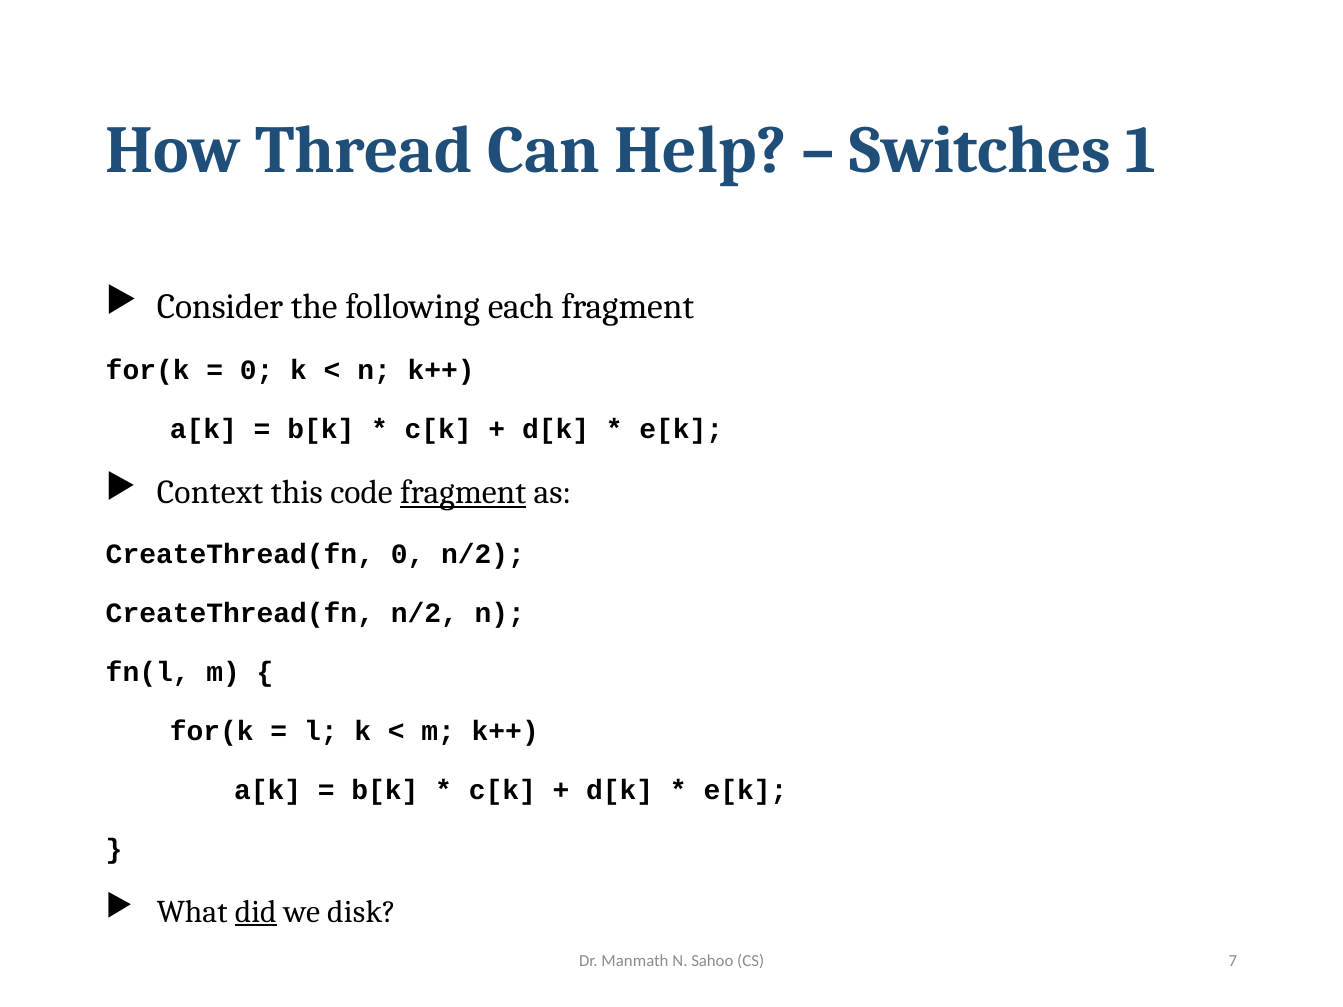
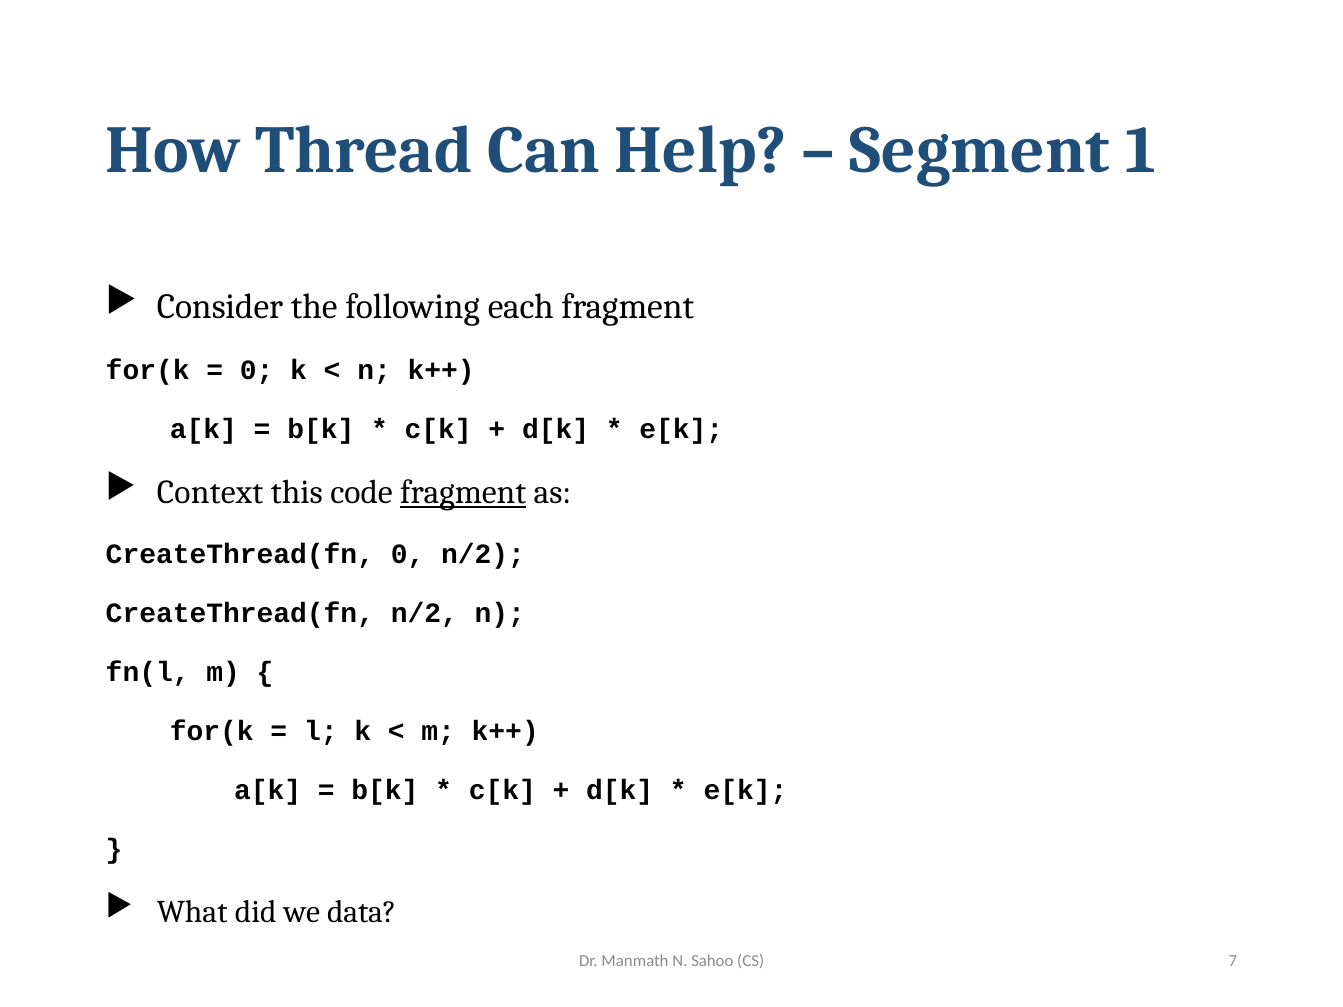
Switches: Switches -> Segment
did underline: present -> none
disk: disk -> data
